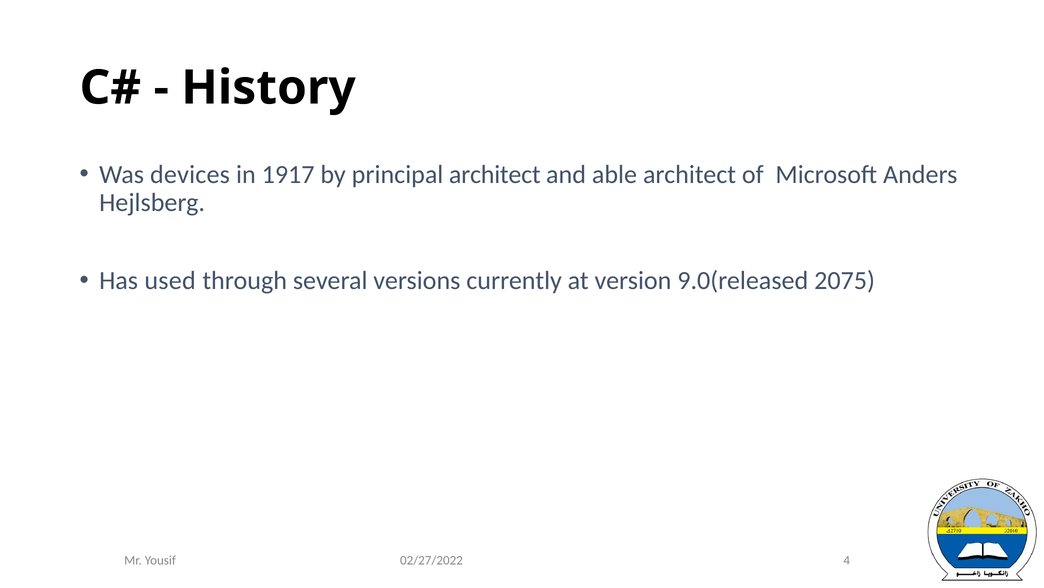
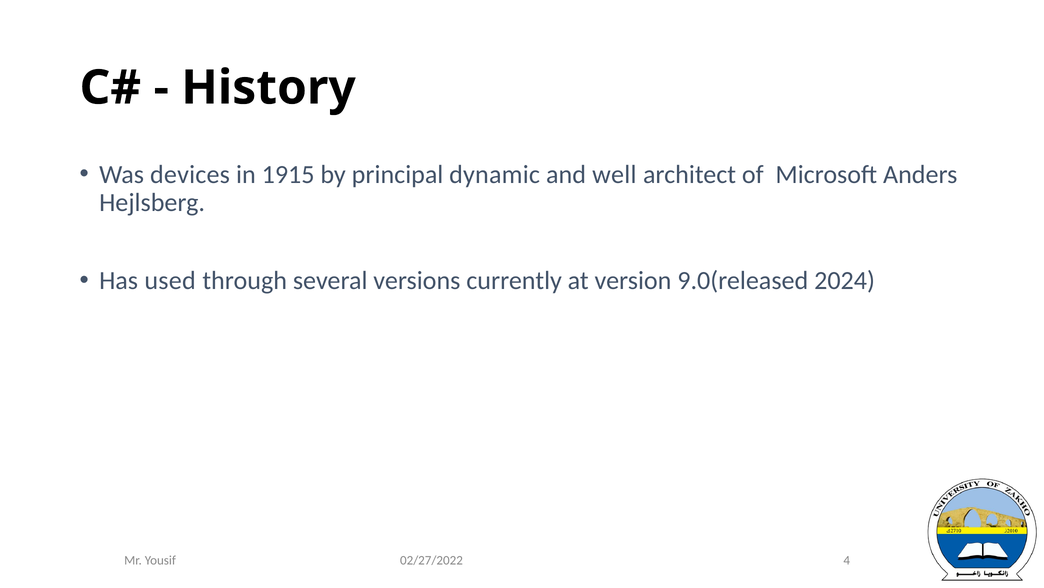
1917: 1917 -> 1915
principal architect: architect -> dynamic
able: able -> well
2075: 2075 -> 2024
